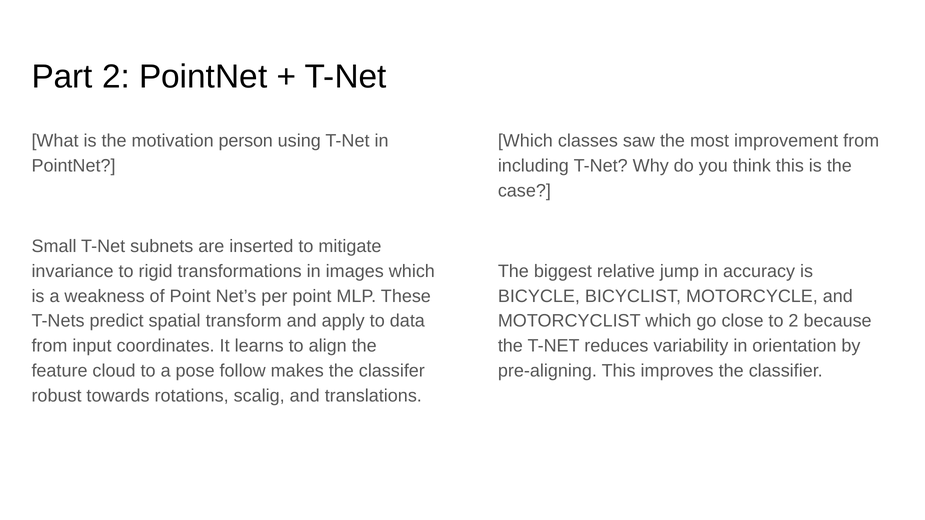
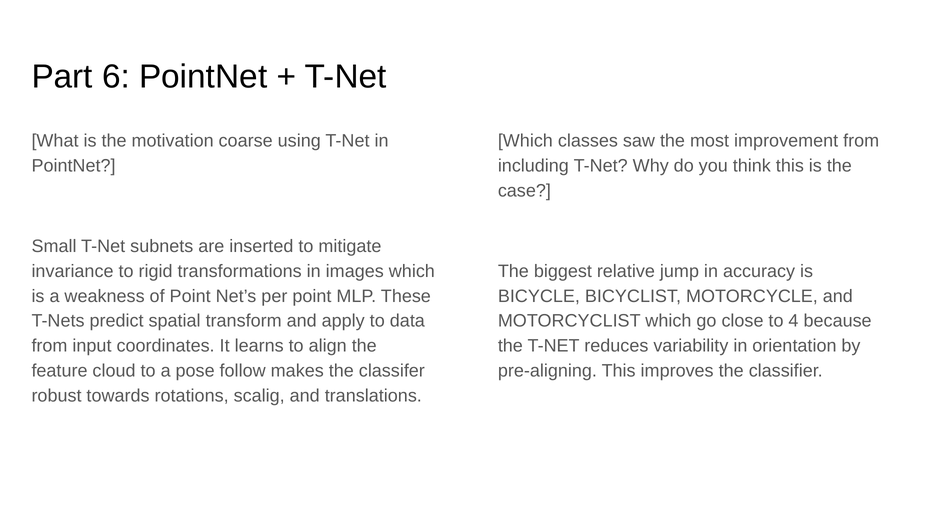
Part 2: 2 -> 6
person: person -> coarse
to 2: 2 -> 4
